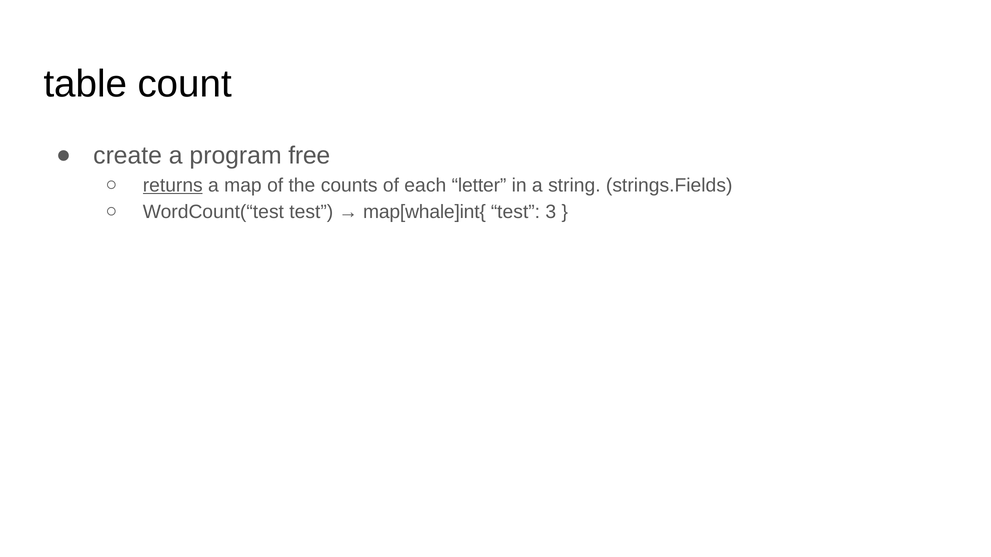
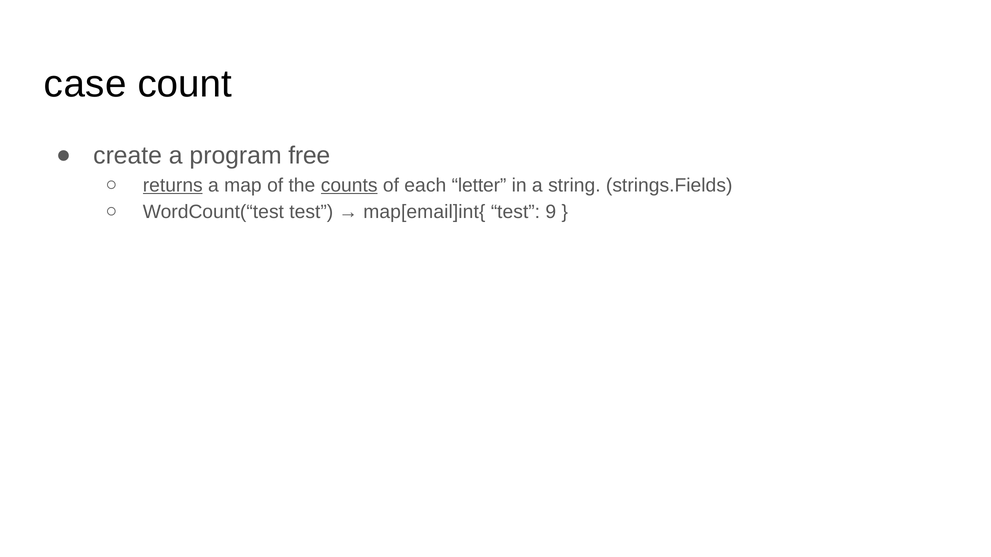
table: table -> case
counts underline: none -> present
map[whale]int{: map[whale]int{ -> map[email]int{
3: 3 -> 9
